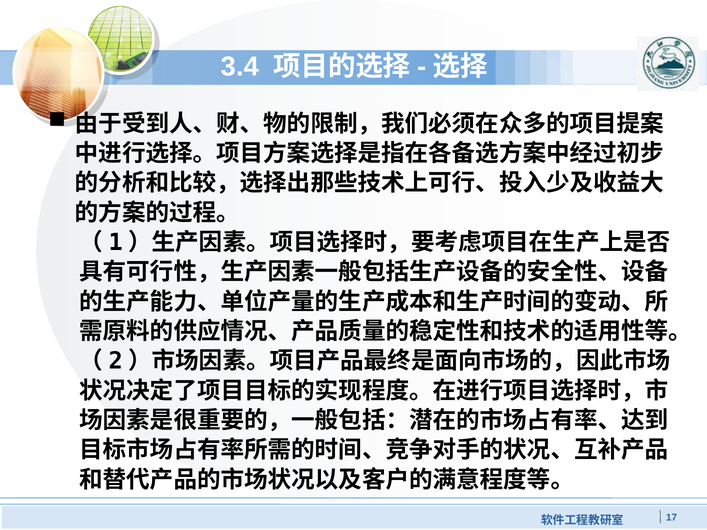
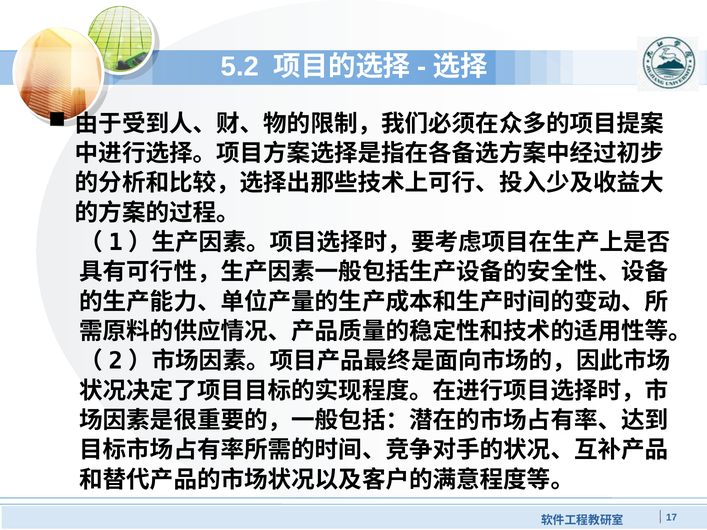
3.4: 3.4 -> 5.2
